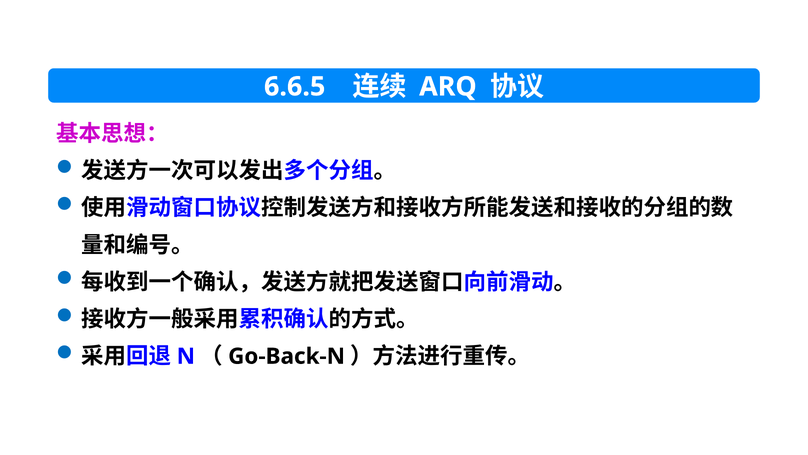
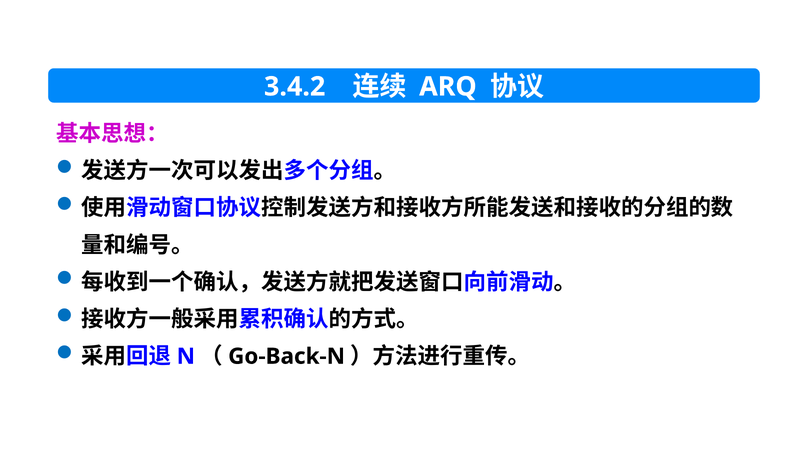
6.6.5: 6.6.5 -> 3.4.2
